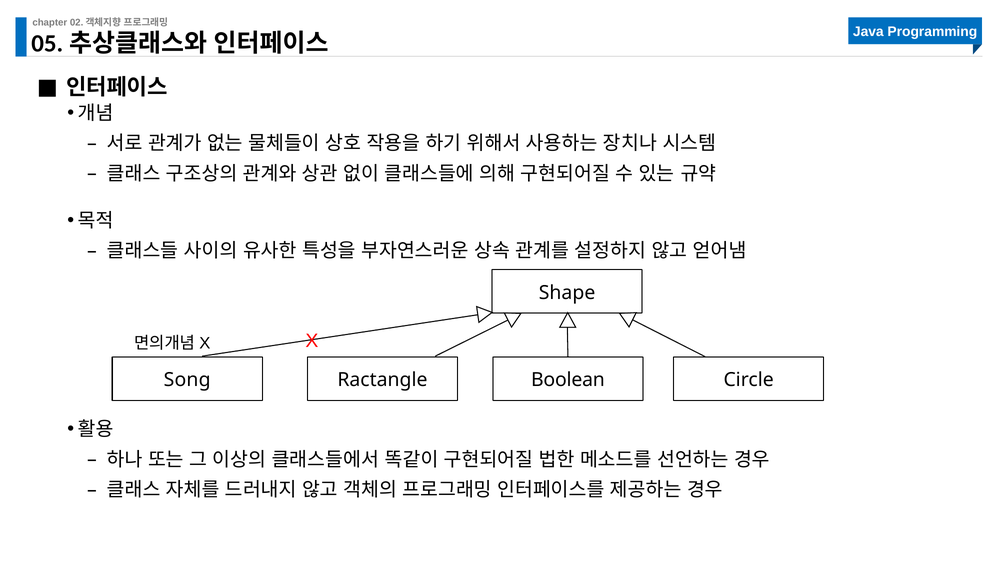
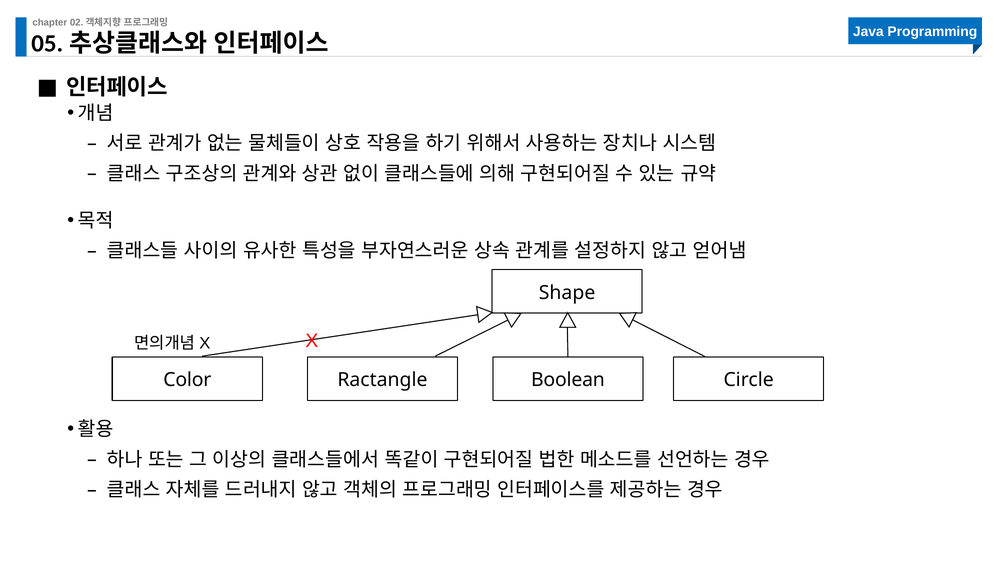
Song: Song -> Color
